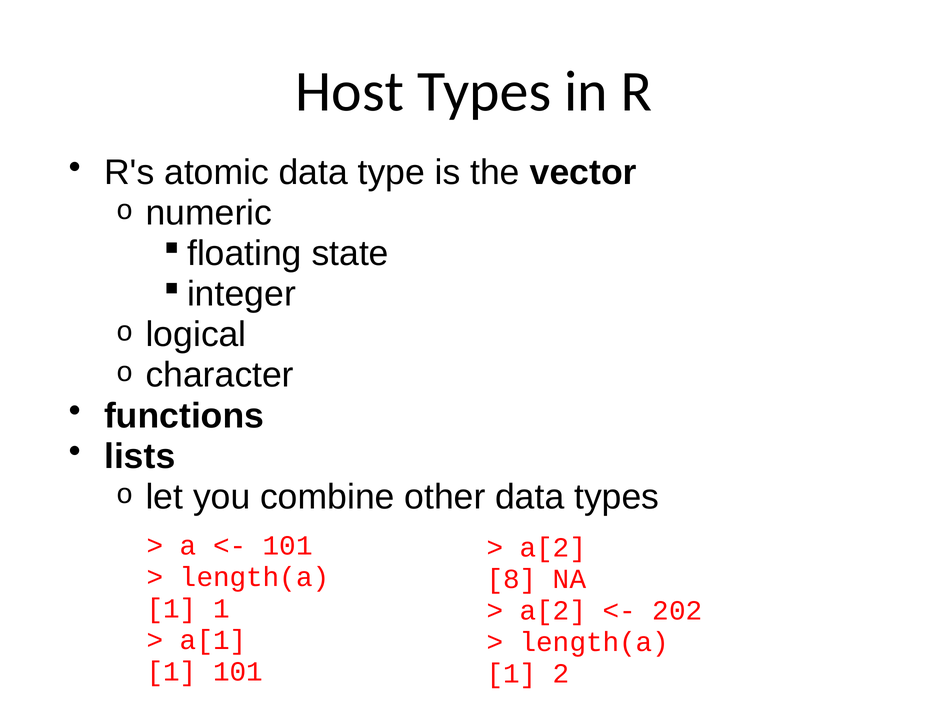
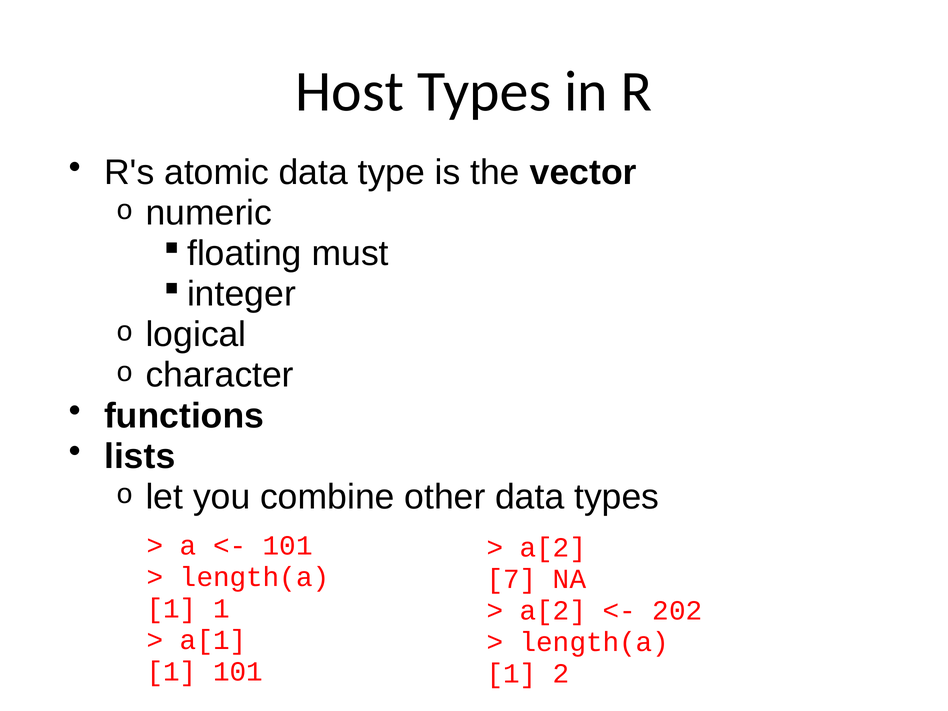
state: state -> must
8: 8 -> 7
